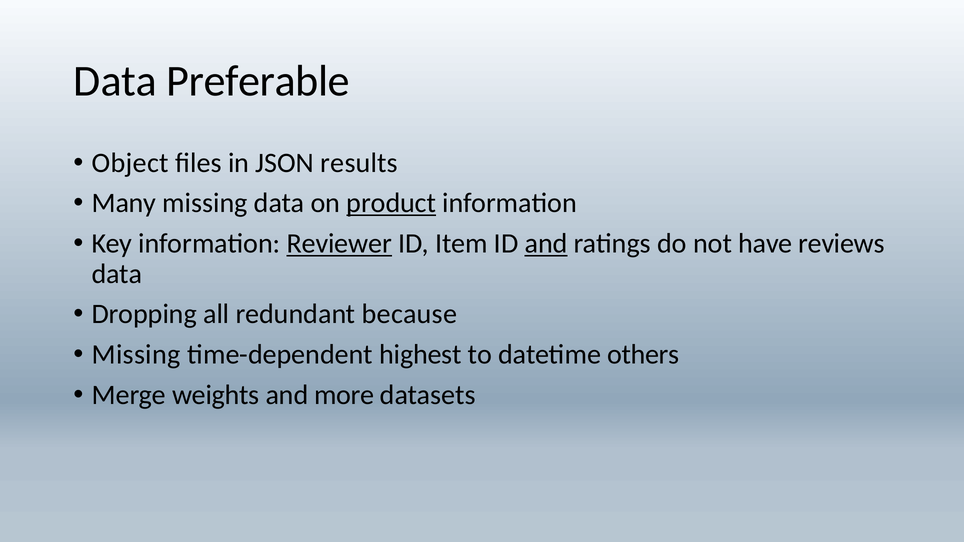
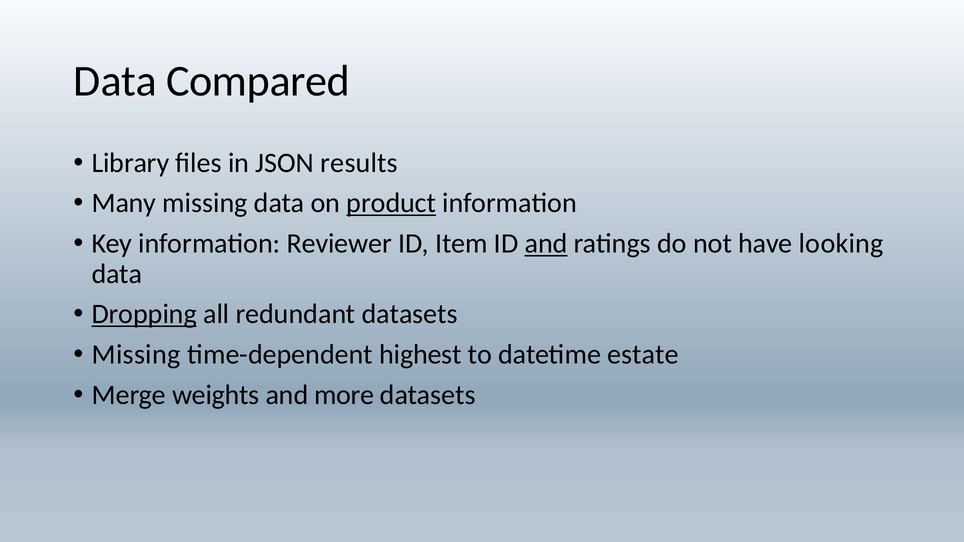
Preferable: Preferable -> Compared
Object: Object -> Library
Reviewer underline: present -> none
reviews: reviews -> looking
Dropping underline: none -> present
redundant because: because -> datasets
others: others -> estate
